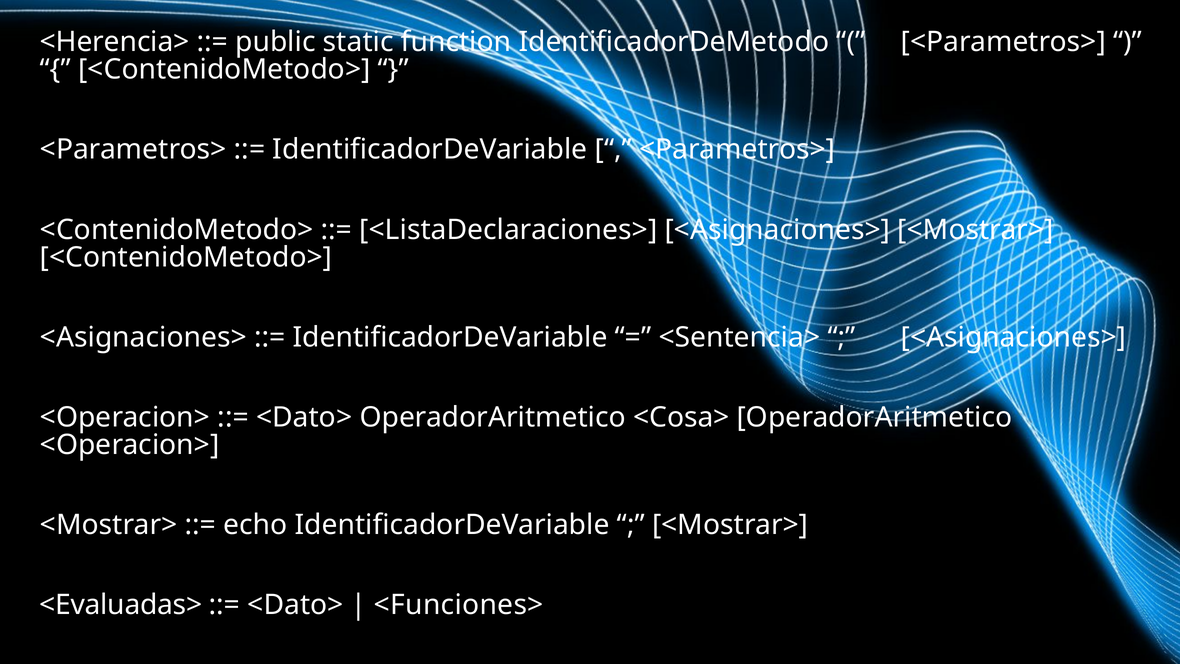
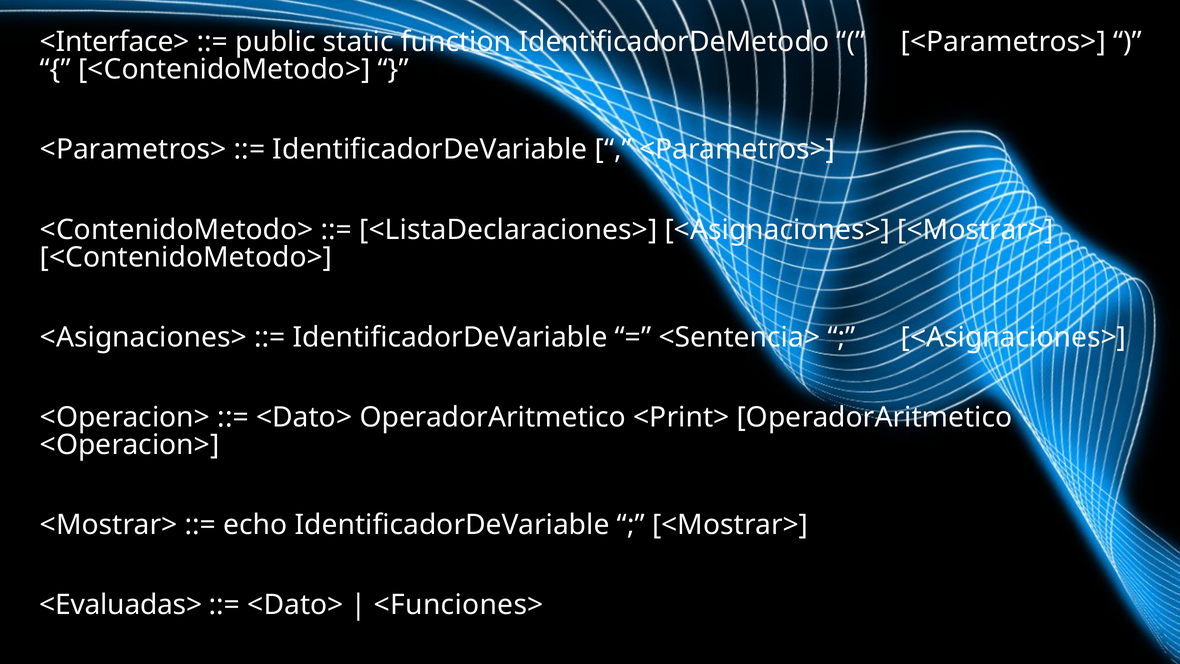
<Herencia>: <Herencia> -> <Interface>
<Cosa>: <Cosa> -> <Print>
